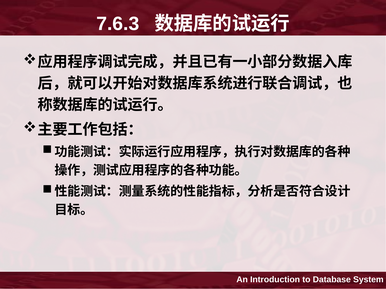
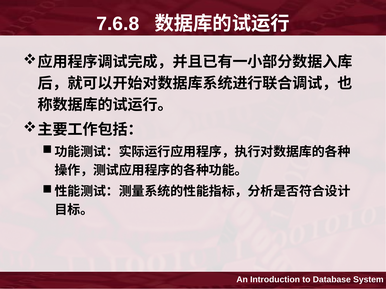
7.6.3: 7.6.3 -> 7.6.8
